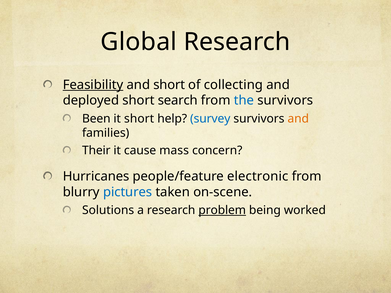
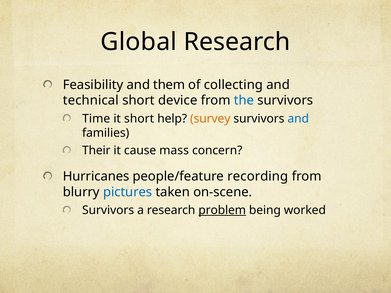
Feasibility underline: present -> none
and short: short -> them
deployed: deployed -> technical
search: search -> device
Been: Been -> Time
survey colour: blue -> orange
and at (298, 119) colour: orange -> blue
electronic: electronic -> recording
Solutions at (108, 210): Solutions -> Survivors
